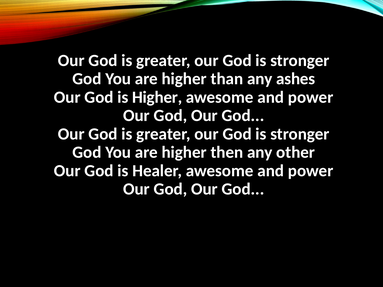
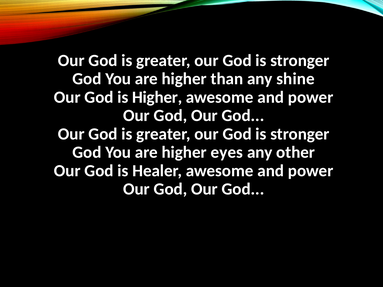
ashes: ashes -> shine
then: then -> eyes
